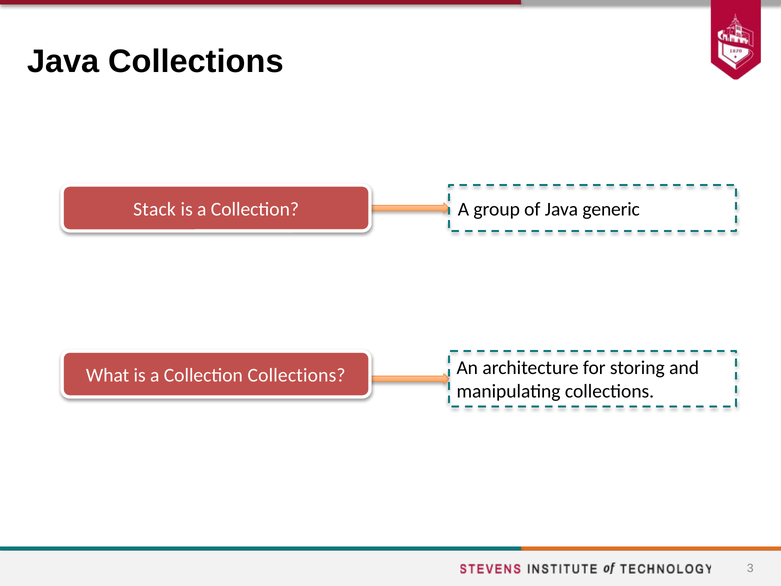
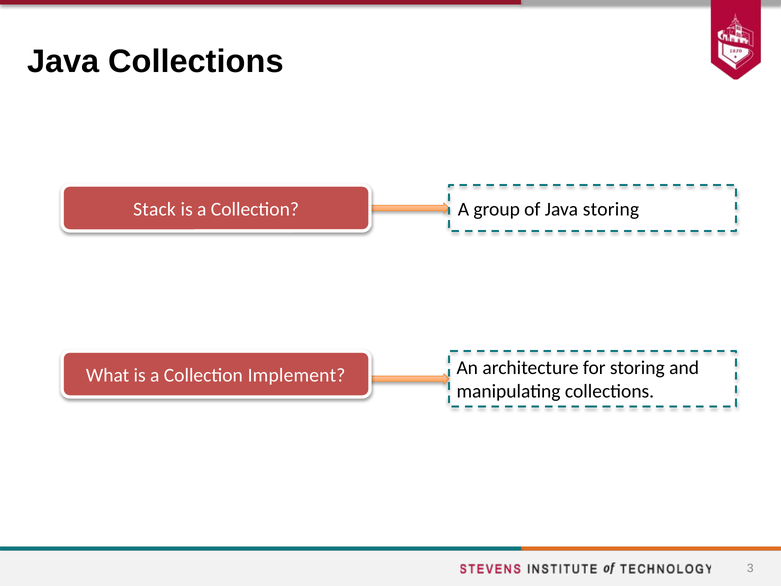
Java generic: generic -> storing
Collection Collections: Collections -> Implement
